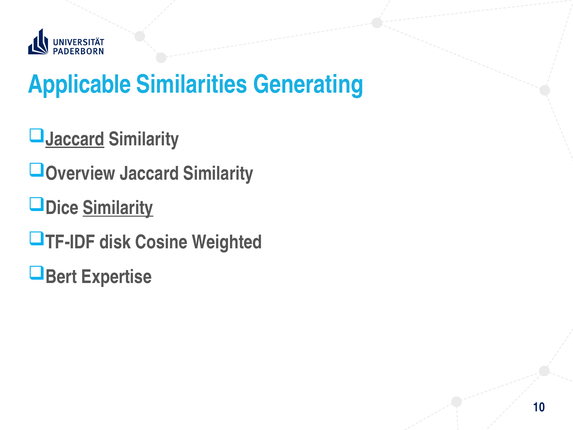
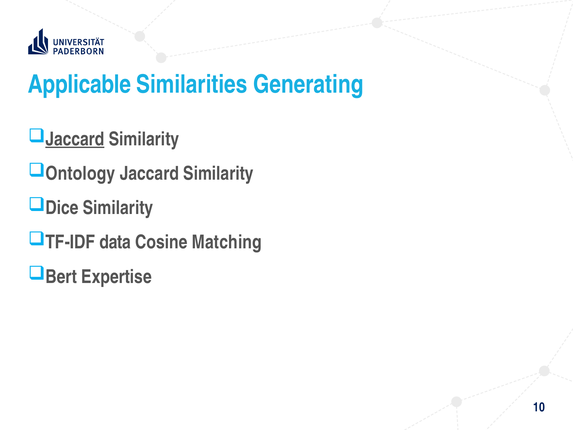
Overview: Overview -> Ontology
Similarity at (118, 208) underline: present -> none
disk: disk -> data
Weighted: Weighted -> Matching
